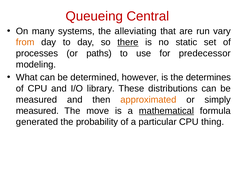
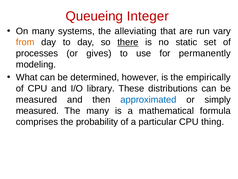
Central: Central -> Integer
paths: paths -> gives
predecessor: predecessor -> permanently
determines: determines -> empirically
approximated colour: orange -> blue
The move: move -> many
mathematical underline: present -> none
generated: generated -> comprises
